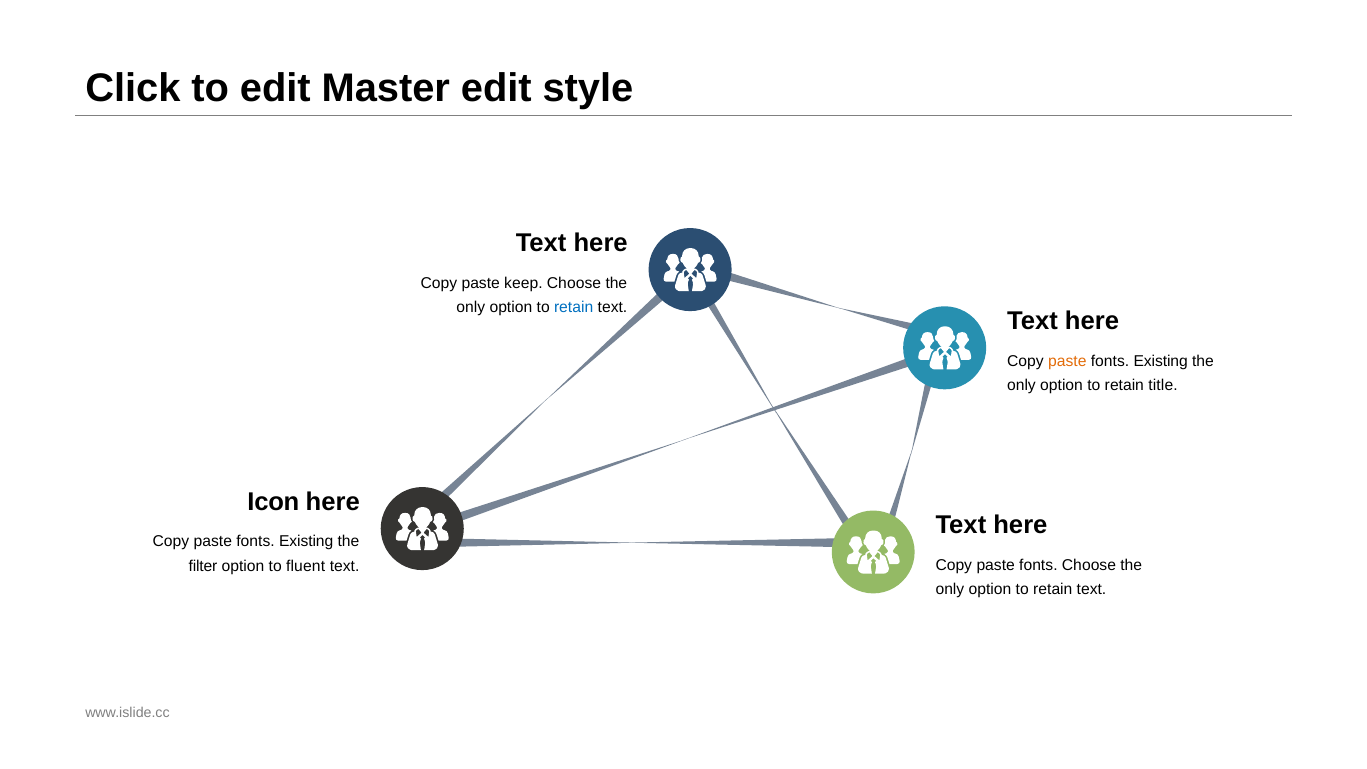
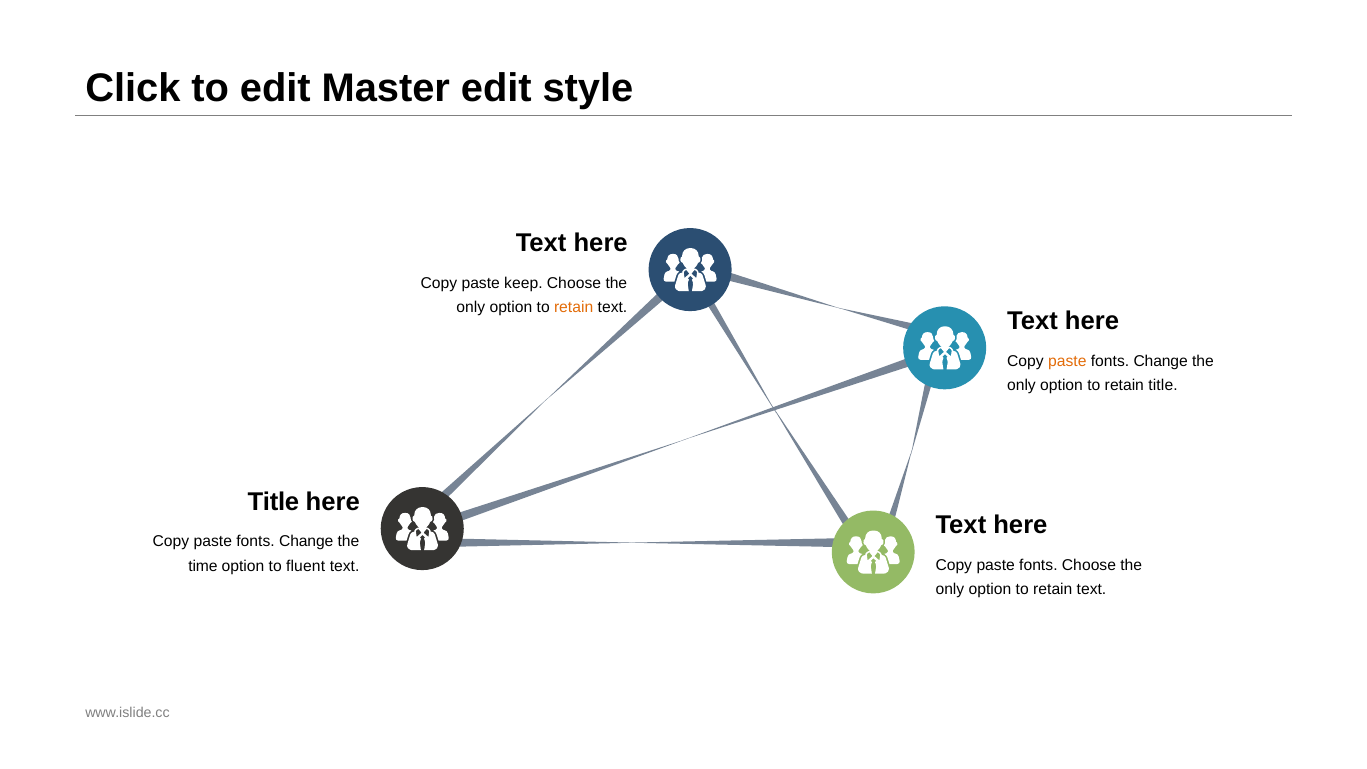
retain at (574, 307) colour: blue -> orange
Existing at (1161, 361): Existing -> Change
Icon at (273, 502): Icon -> Title
Existing at (306, 542): Existing -> Change
filter: filter -> time
